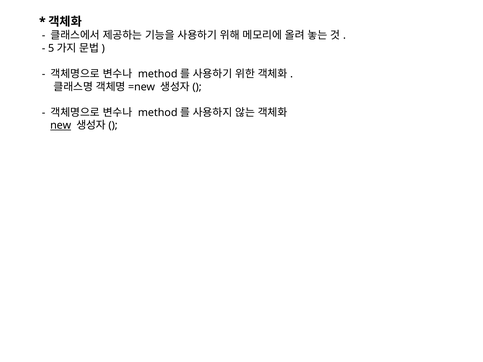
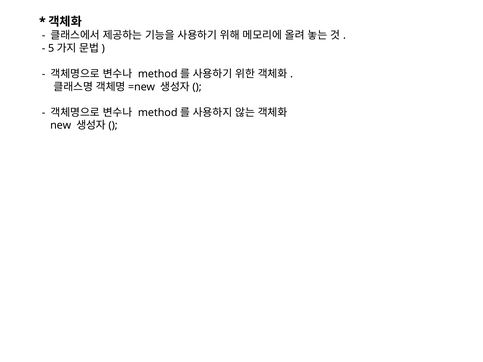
new underline: present -> none
